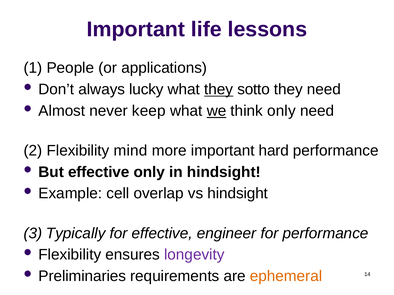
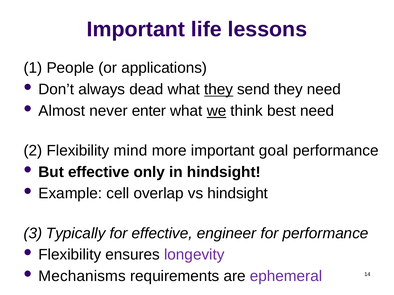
lucky: lucky -> dead
sotto: sotto -> send
keep: keep -> enter
think only: only -> best
hard: hard -> goal
Preliminaries: Preliminaries -> Mechanisms
ephemeral colour: orange -> purple
